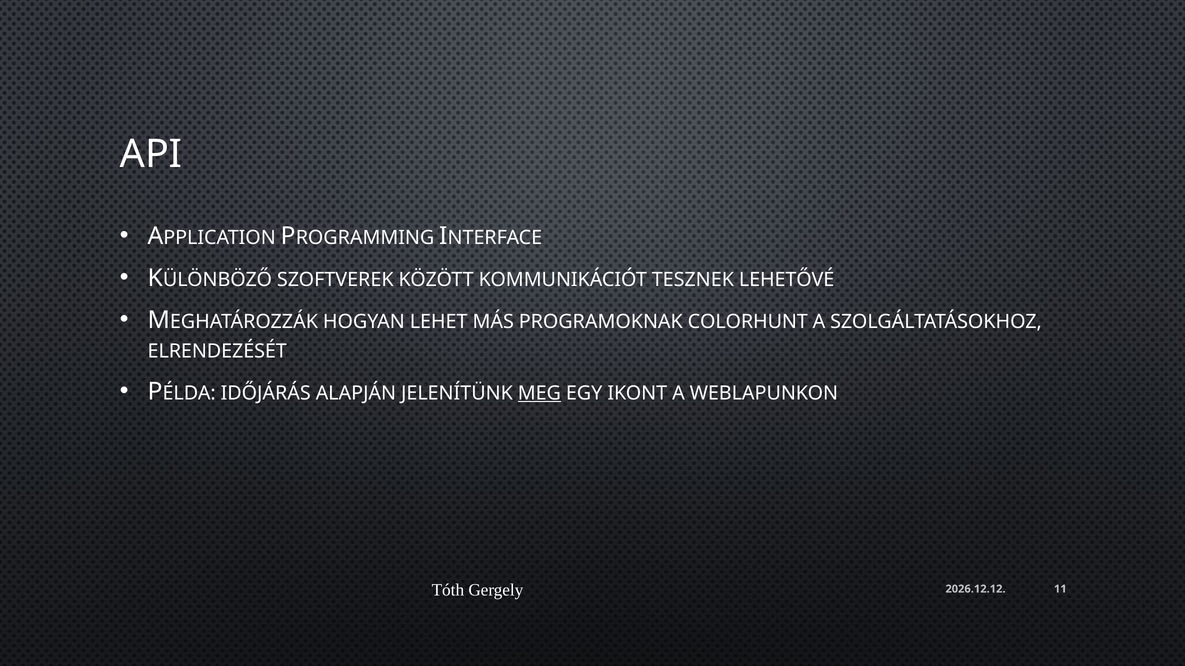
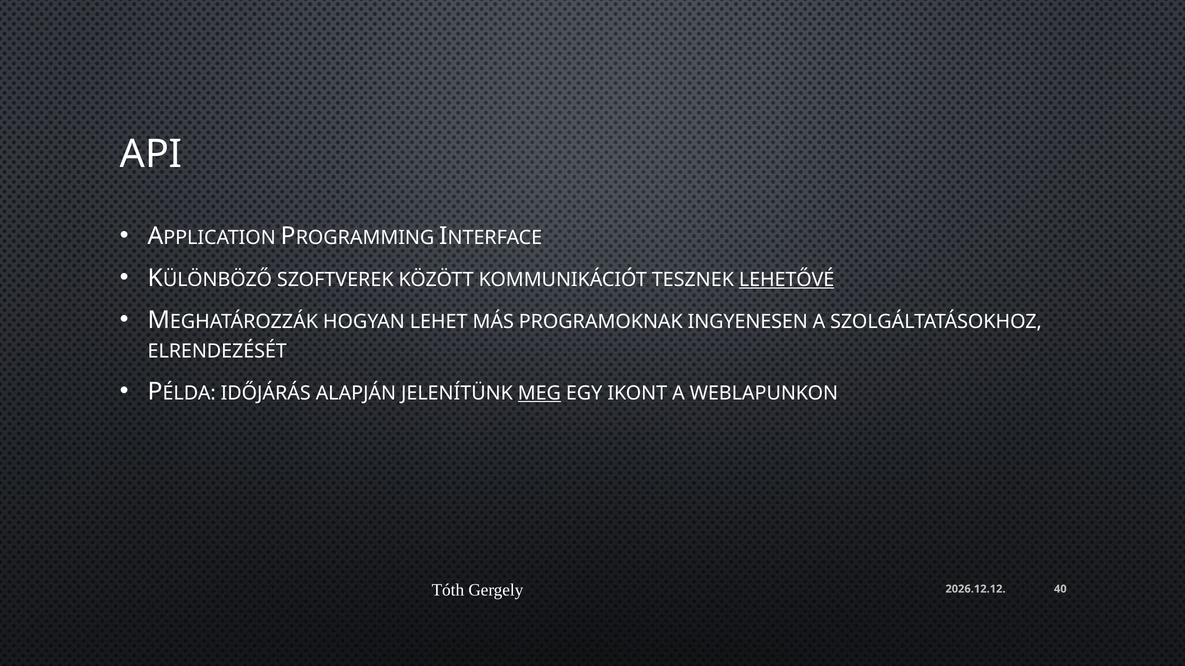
LEHETŐVÉ underline: none -> present
COLORHUNT: COLORHUNT -> INGYENESEN
11: 11 -> 40
